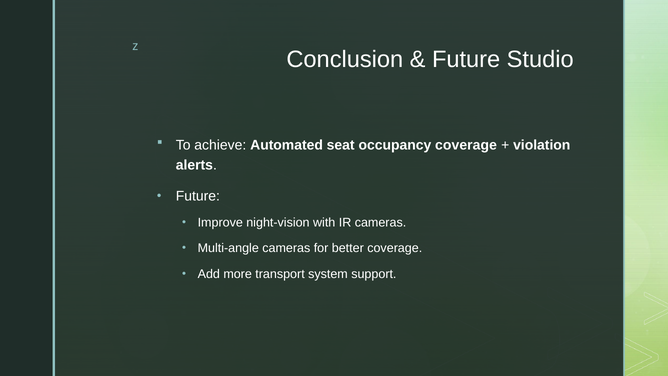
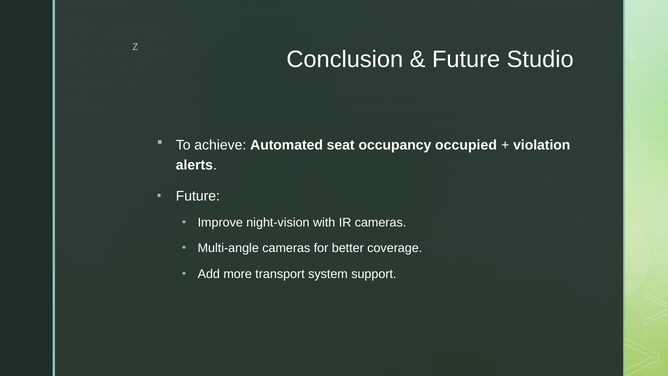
occupancy coverage: coverage -> occupied
